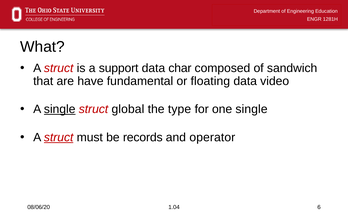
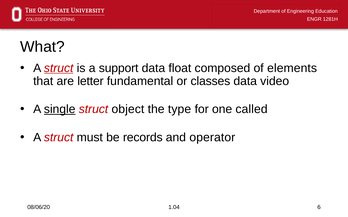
struct at (59, 68) underline: none -> present
char: char -> float
sandwich: sandwich -> elements
have: have -> letter
floating: floating -> classes
global: global -> object
one single: single -> called
struct at (59, 138) underline: present -> none
